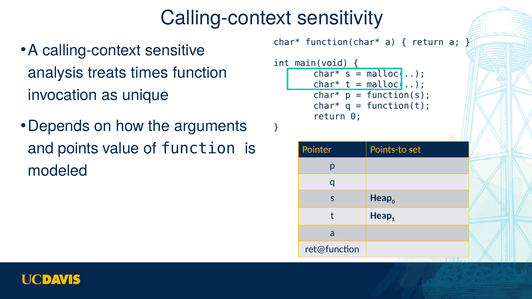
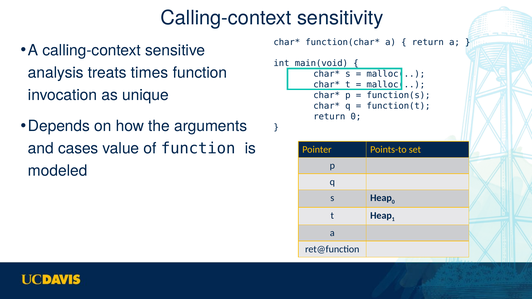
points: points -> cases
